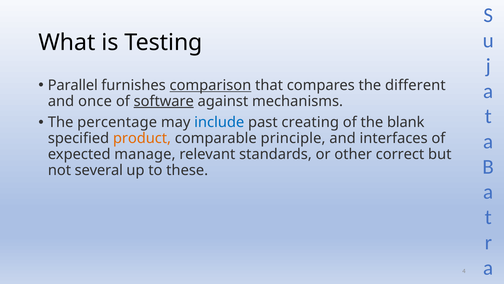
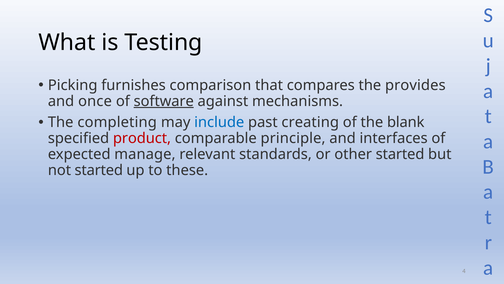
Parallel: Parallel -> Picking
comparison underline: present -> none
different: different -> provides
percentage: percentage -> completing
product colour: orange -> red
other correct: correct -> started
not several: several -> started
